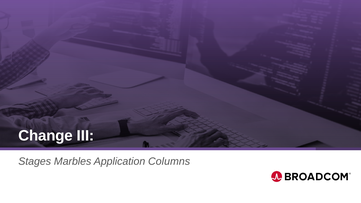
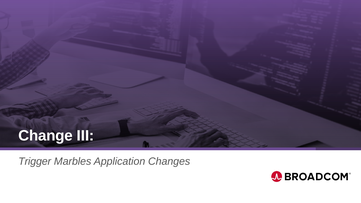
Stages: Stages -> Trigger
Columns: Columns -> Changes
